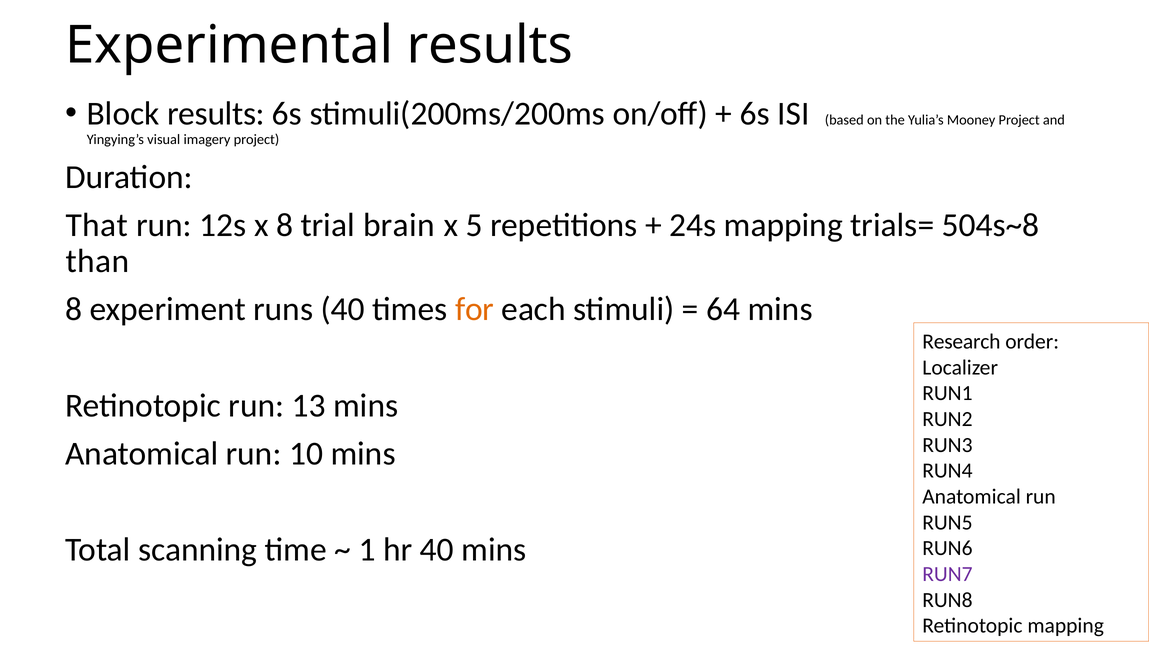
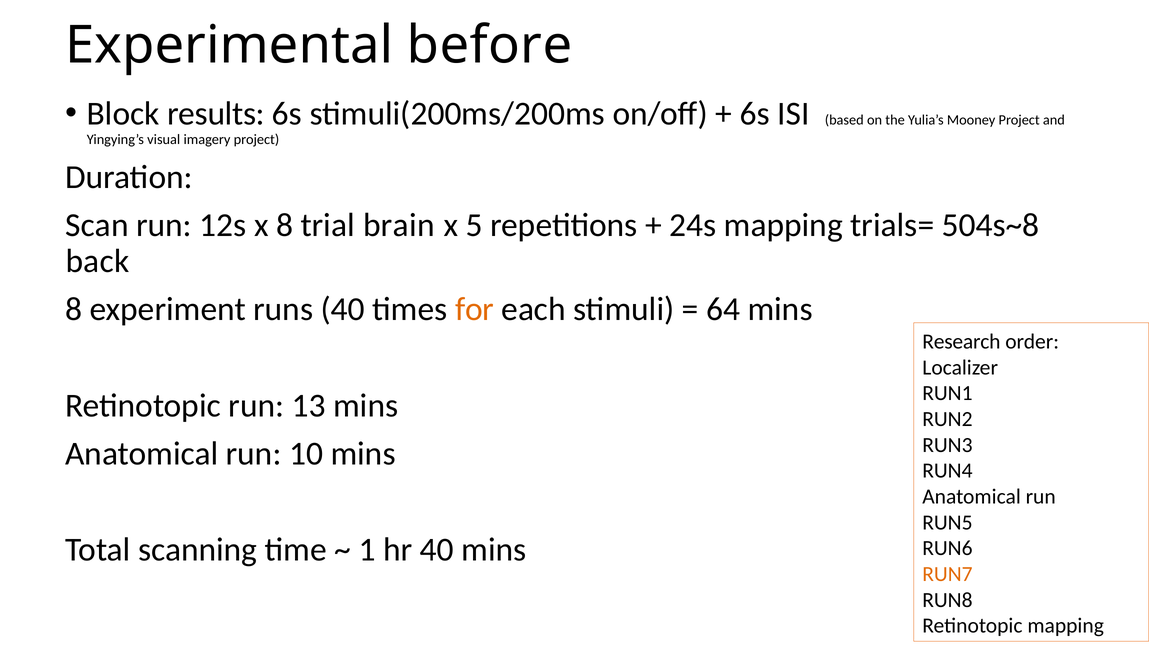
Experimental results: results -> before
That: That -> Scan
than: than -> back
RUN7 colour: purple -> orange
